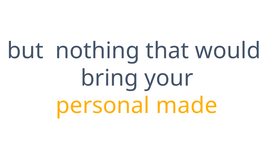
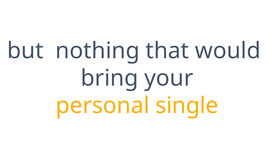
made: made -> single
